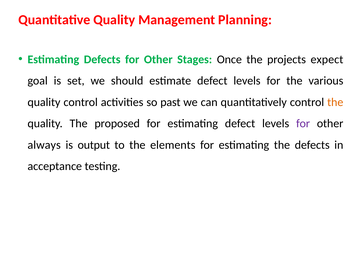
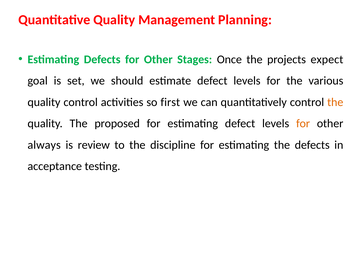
past: past -> first
for at (303, 124) colour: purple -> orange
output: output -> review
elements: elements -> discipline
